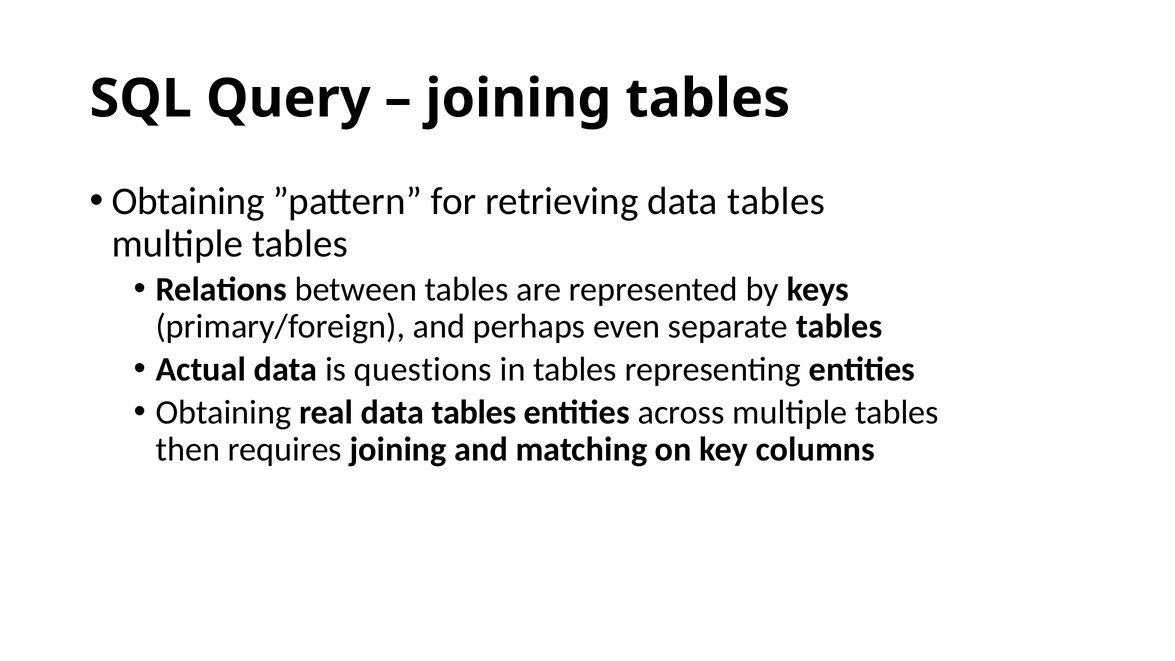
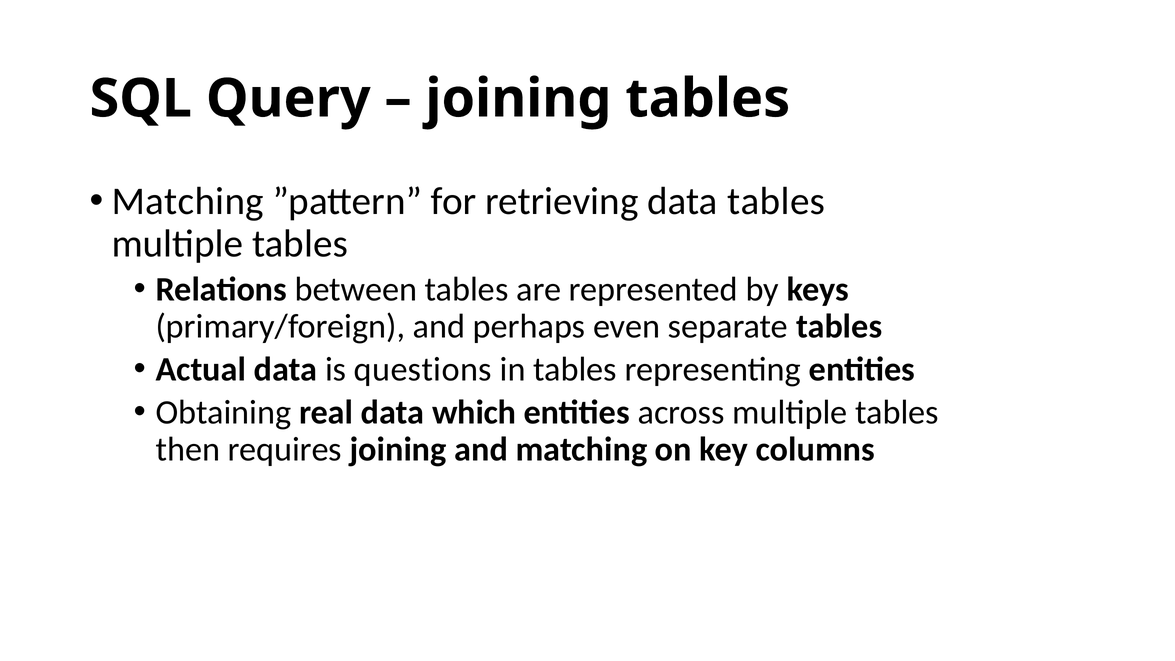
Obtaining at (188, 201): Obtaining -> Matching
real data tables: tables -> which
